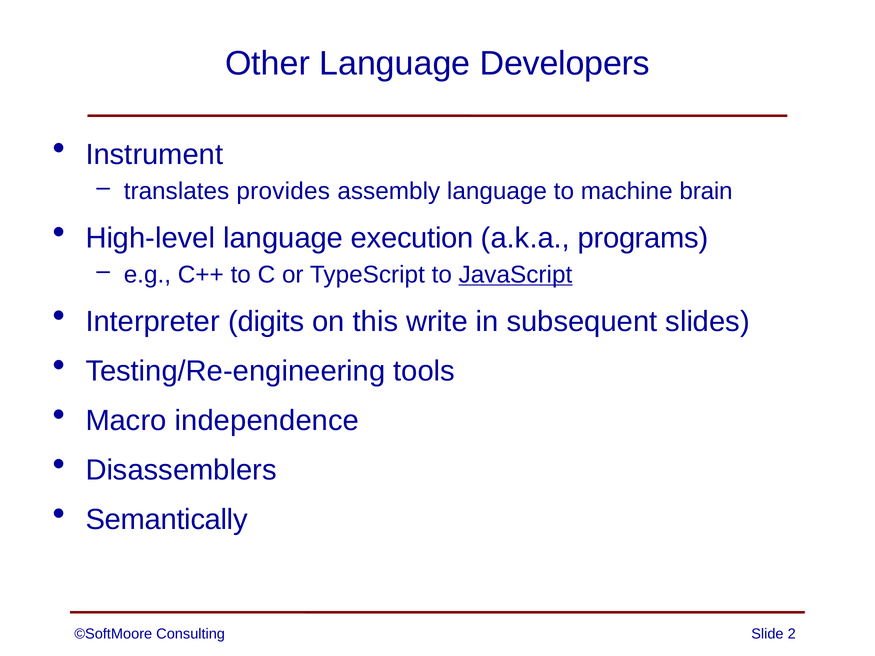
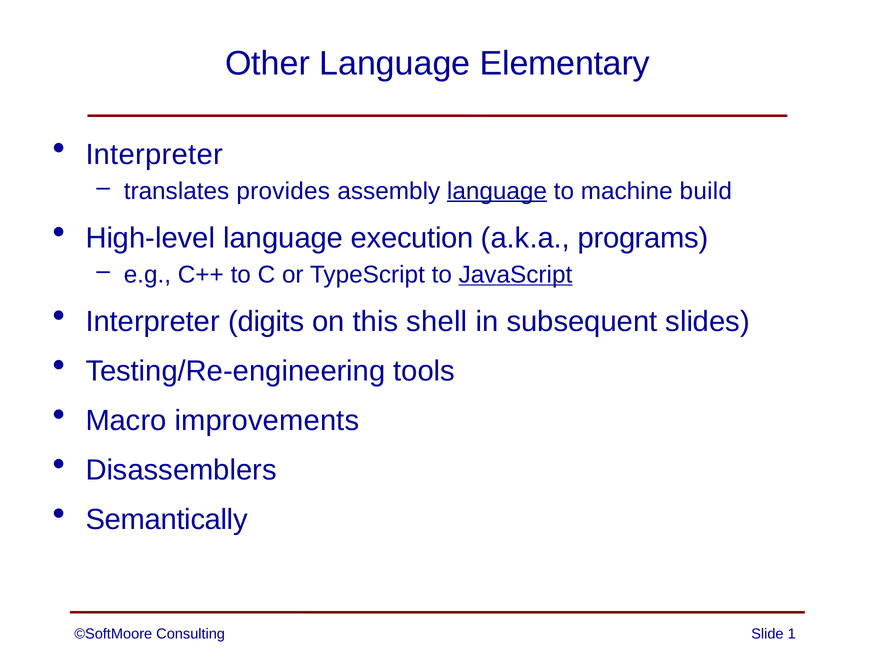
Developers: Developers -> Elementary
Instrument at (154, 154): Instrument -> Interpreter
language at (497, 191) underline: none -> present
brain: brain -> build
write: write -> shell
independence: independence -> improvements
2: 2 -> 1
